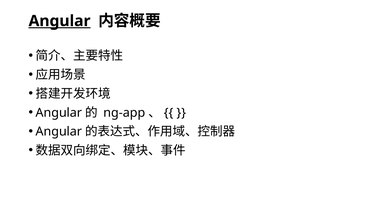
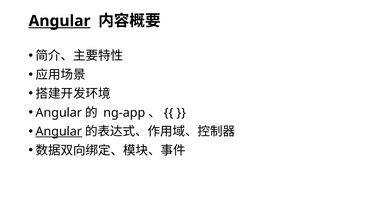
Angular at (59, 132) underline: none -> present
